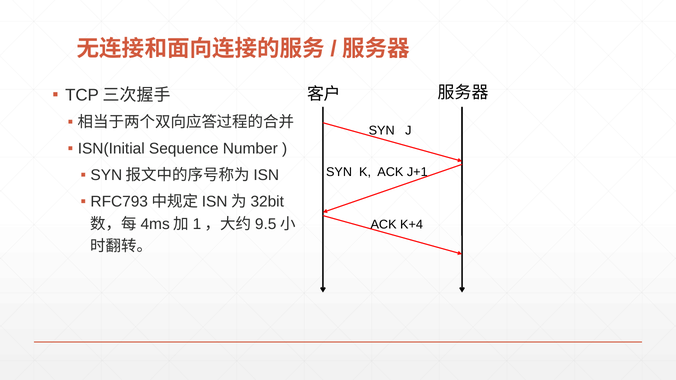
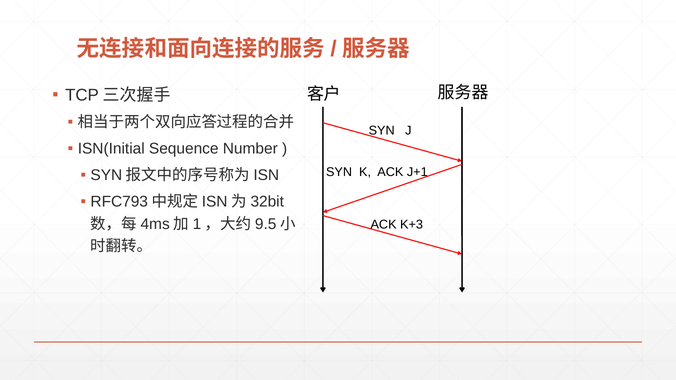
K+4: K+4 -> K+3
